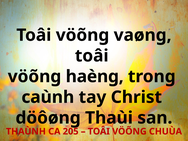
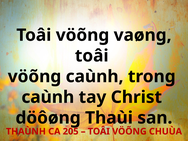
vöõng haèng: haèng -> caùnh
